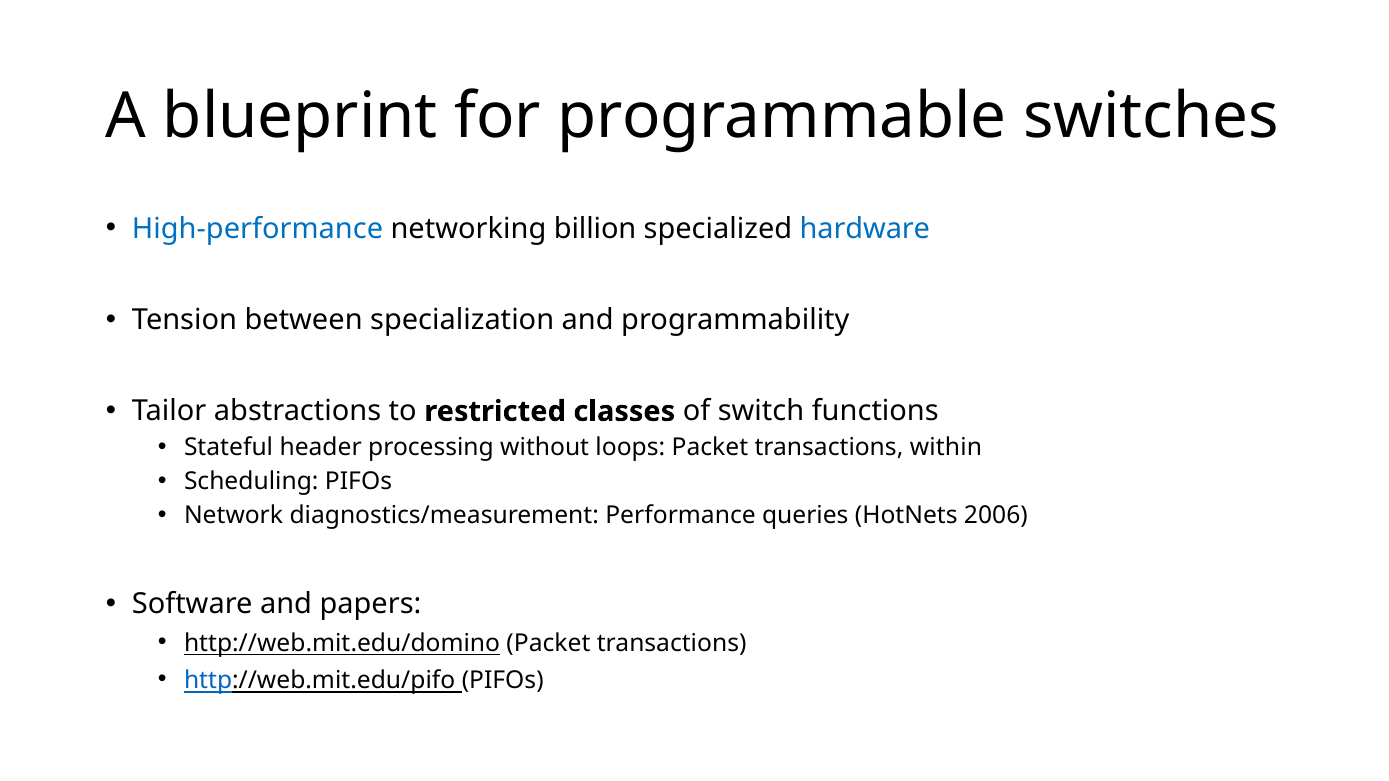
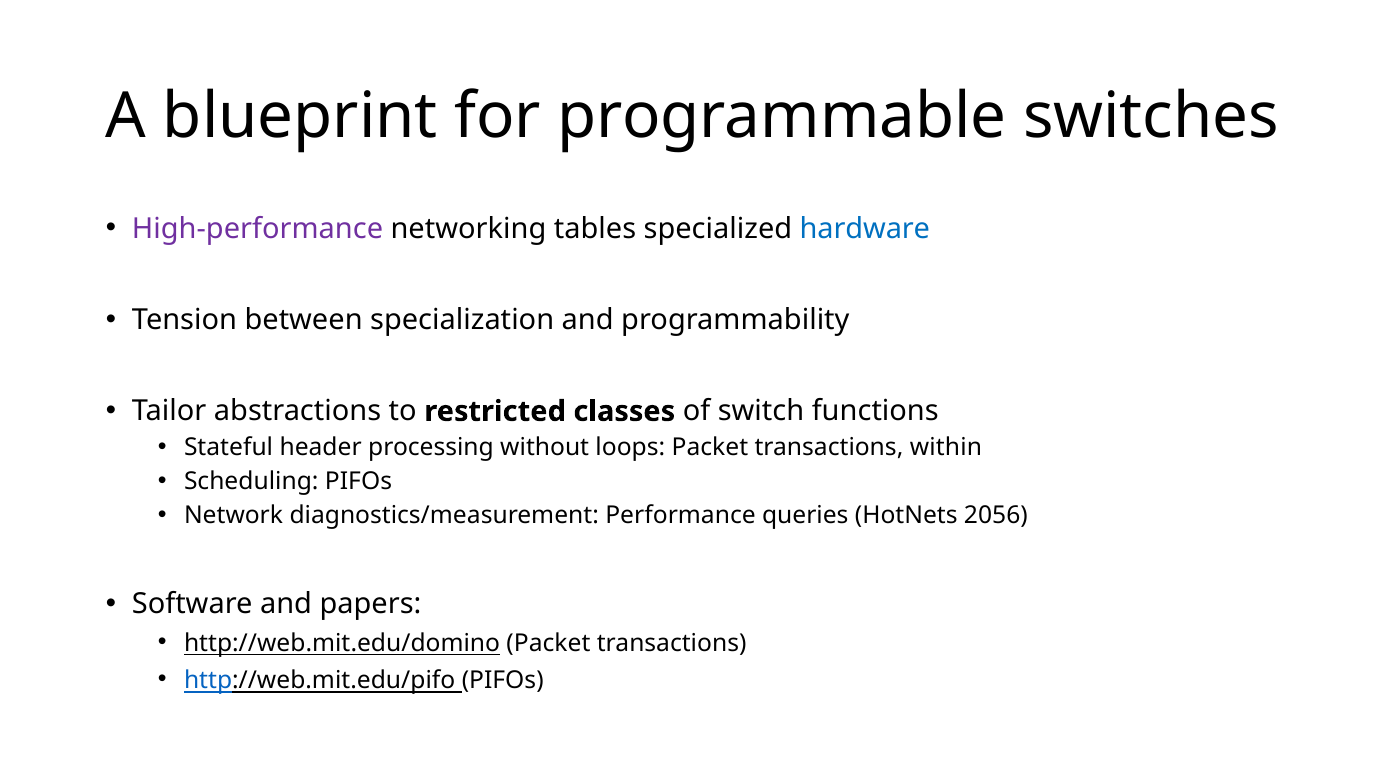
High-performance colour: blue -> purple
billion: billion -> tables
2006: 2006 -> 2056
